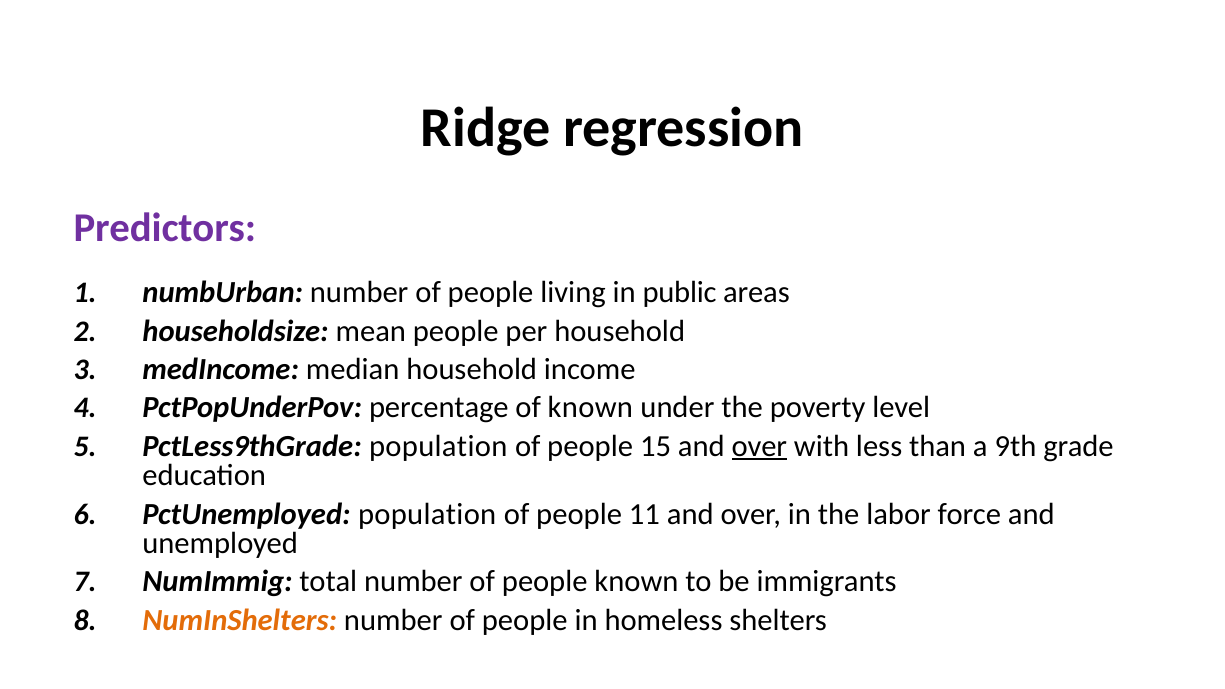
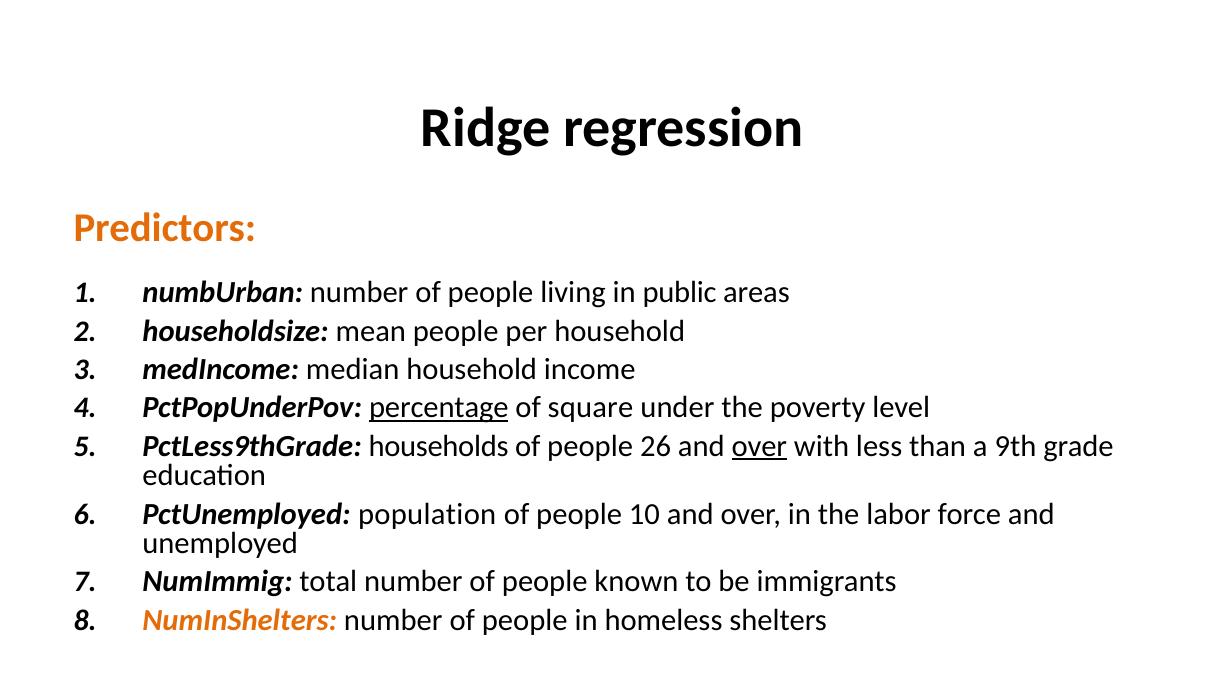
Predictors colour: purple -> orange
percentage underline: none -> present
of known: known -> square
PctLess9thGrade population: population -> households
15: 15 -> 26
11: 11 -> 10
